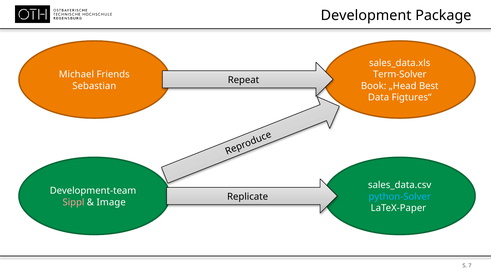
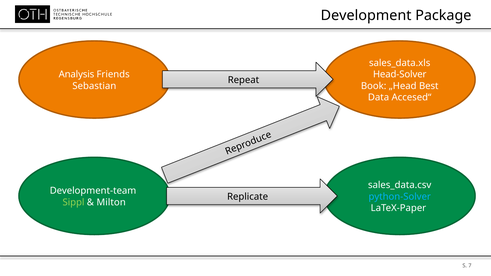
Michael: Michael -> Analysis
Term-Solver: Term-Solver -> Head-Solver
Figtures“: Figtures“ -> Accesed“
Sippl colour: pink -> light green
Image: Image -> Milton
